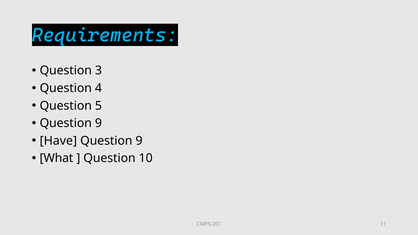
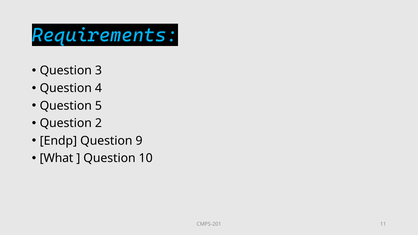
9 at (98, 123): 9 -> 2
Have: Have -> Endp
